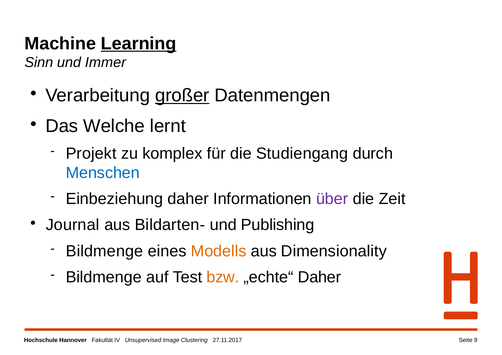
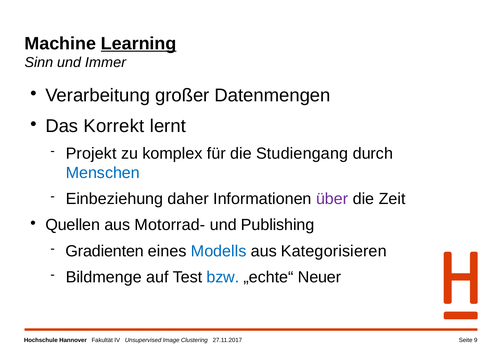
großer underline: present -> none
Welche: Welche -> Korrekt
Journal: Journal -> Quellen
Bildarten-: Bildarten- -> Motorrad-
Bildmenge at (105, 251): Bildmenge -> Gradienten
Modells colour: orange -> blue
Dimensionality: Dimensionality -> Kategorisieren
bzw colour: orange -> blue
„echte“ Daher: Daher -> Neuer
